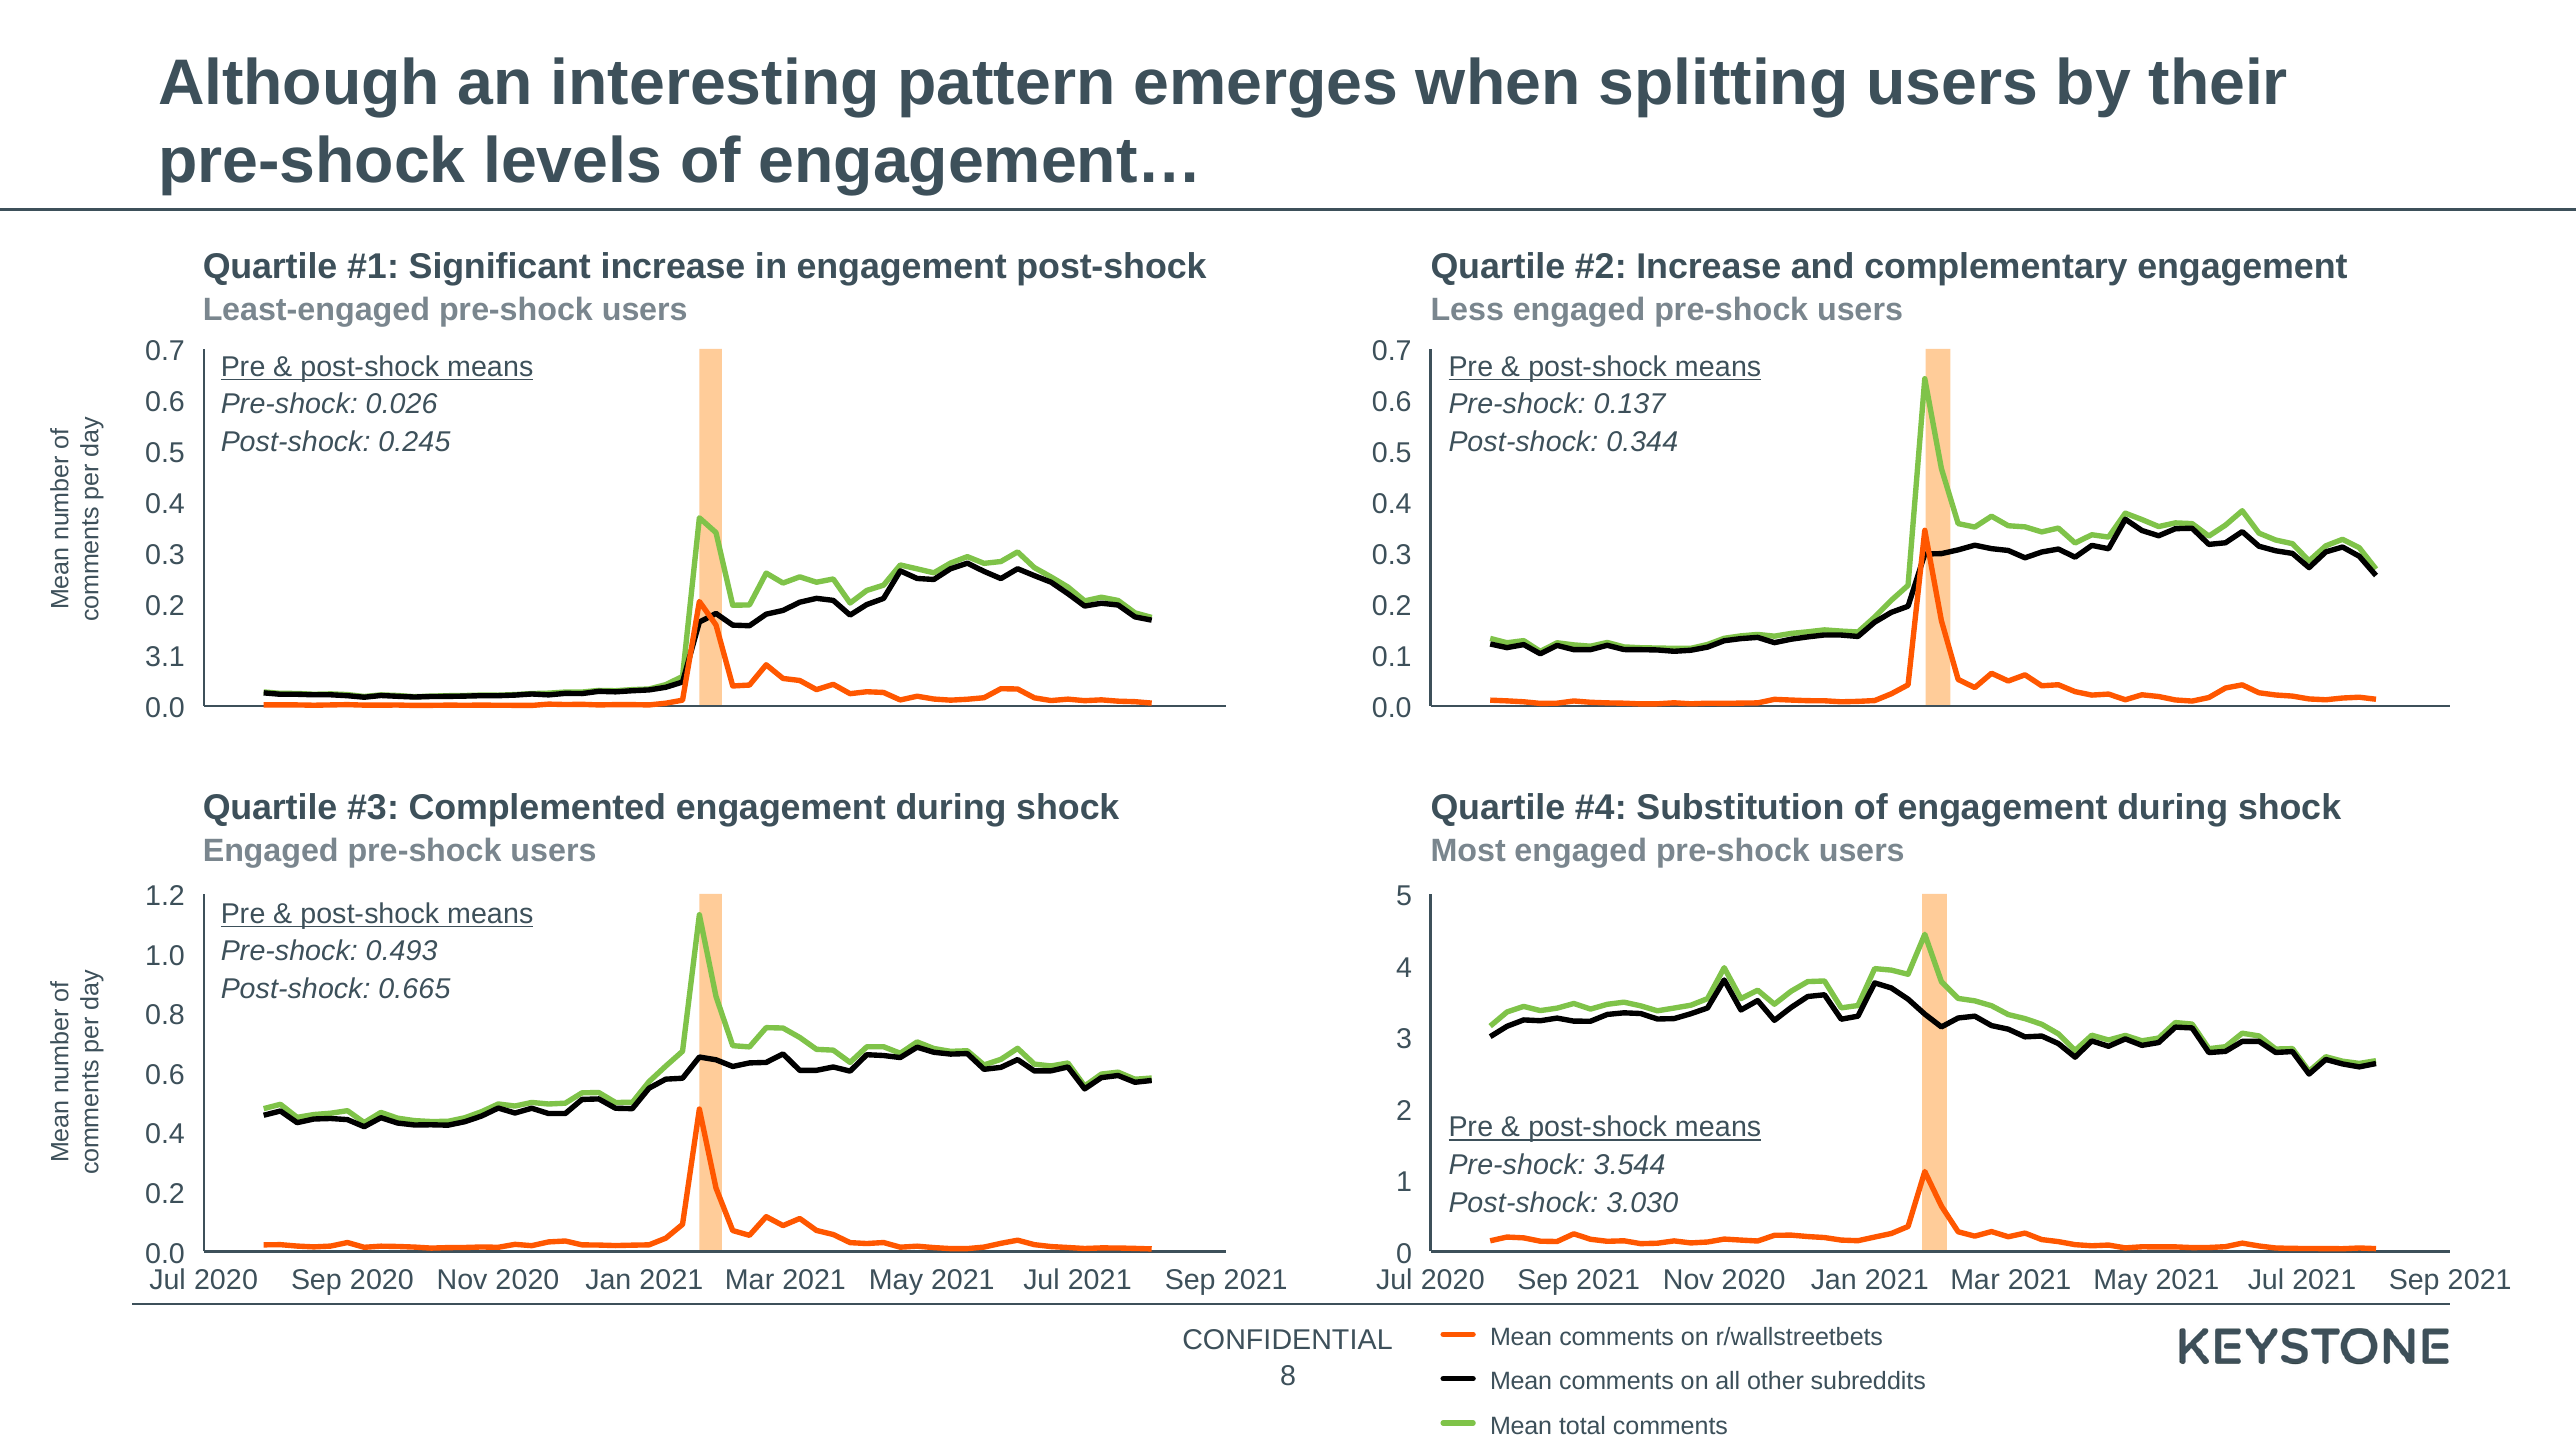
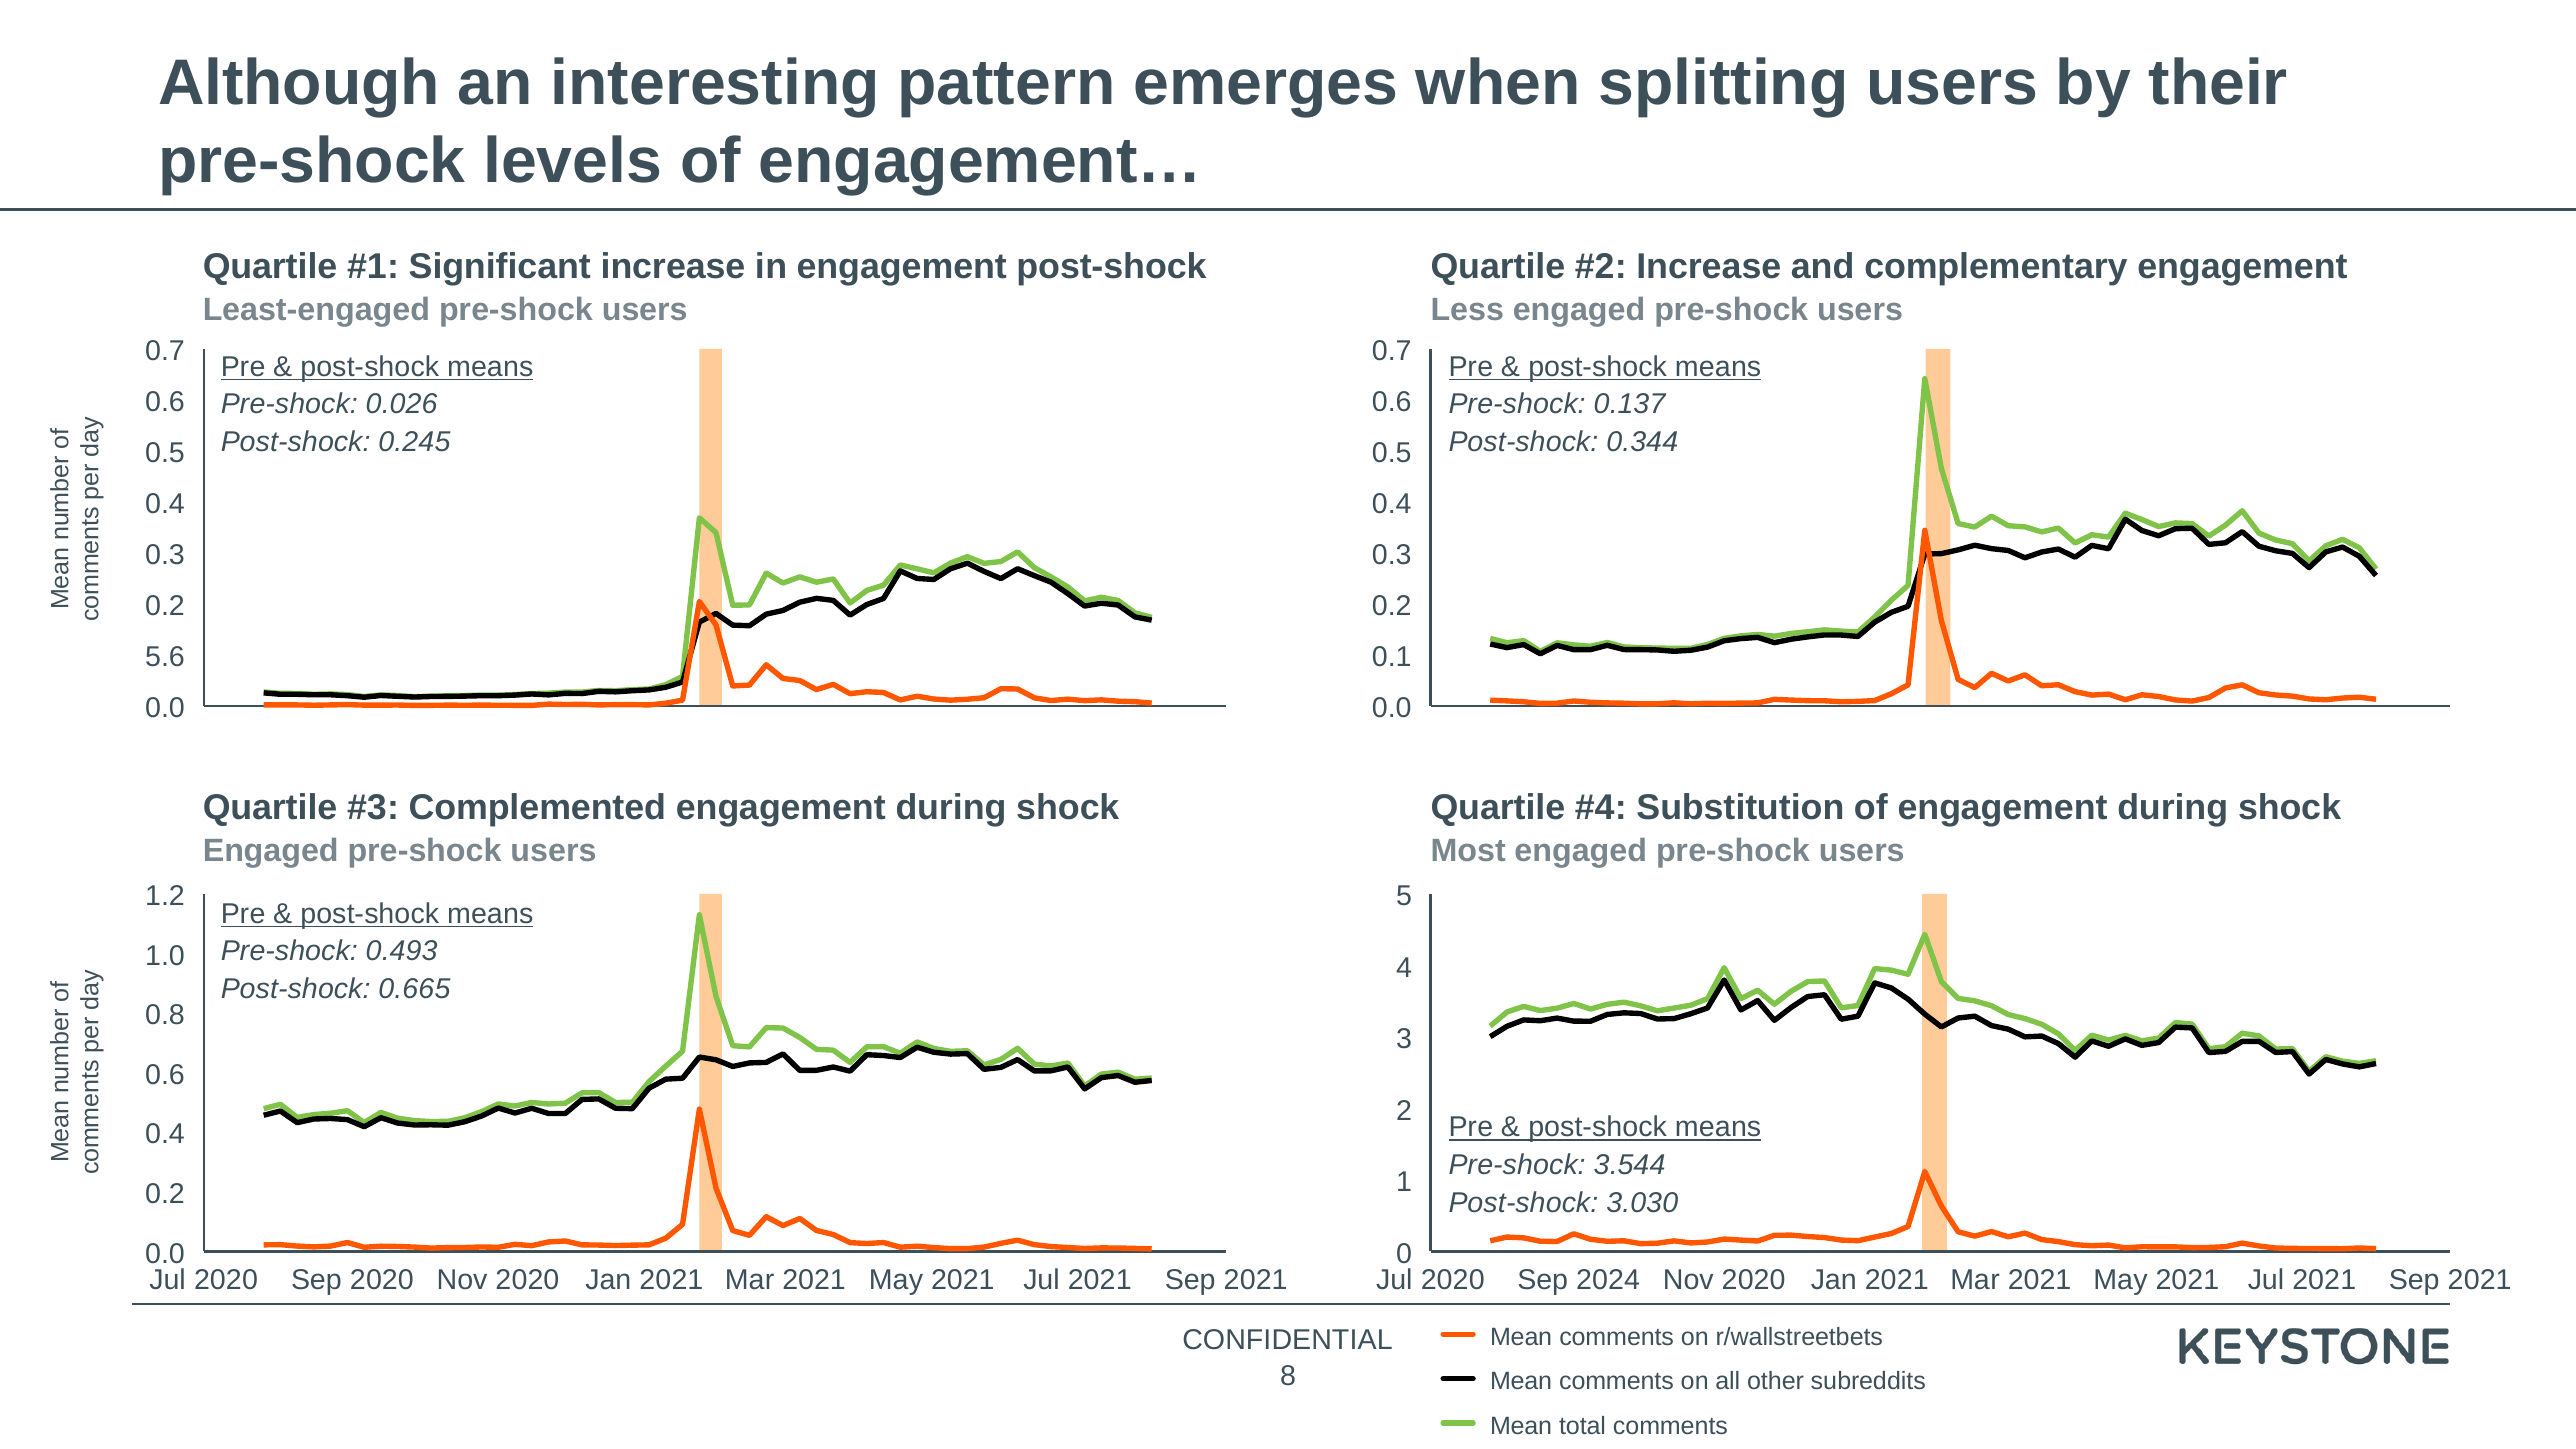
3.1: 3.1 -> 5.6
2020 Sep 2021: 2021 -> 2024
